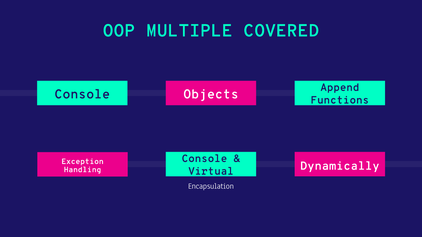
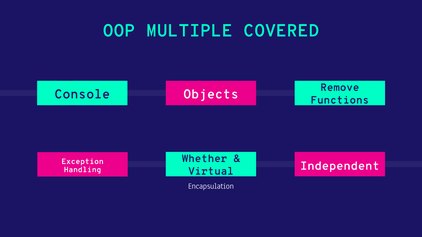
Append: Append -> Remove
Console at (204, 159): Console -> Whether
Dynamically: Dynamically -> Independent
